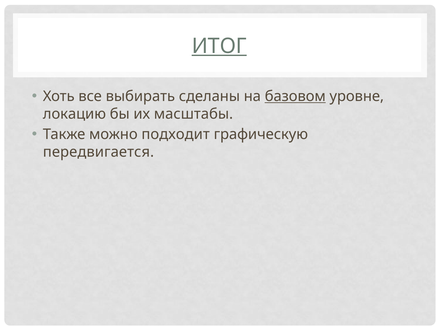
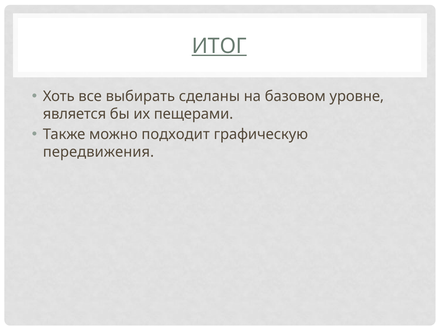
базовом underline: present -> none
локацию: локацию -> является
масштабы: масштабы -> пещерами
передвигается: передвигается -> передвижения
